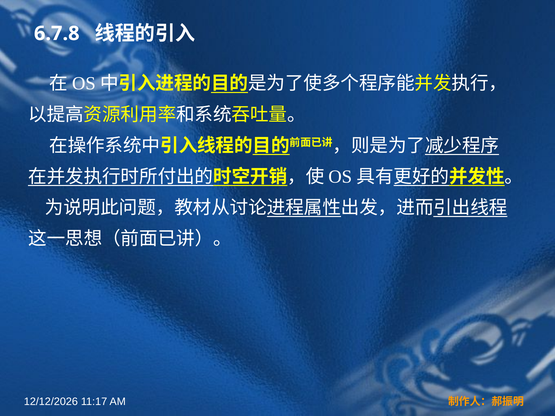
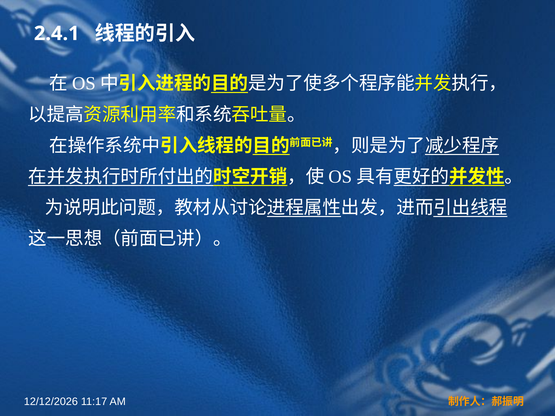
6.7.8: 6.7.8 -> 2.4.1
